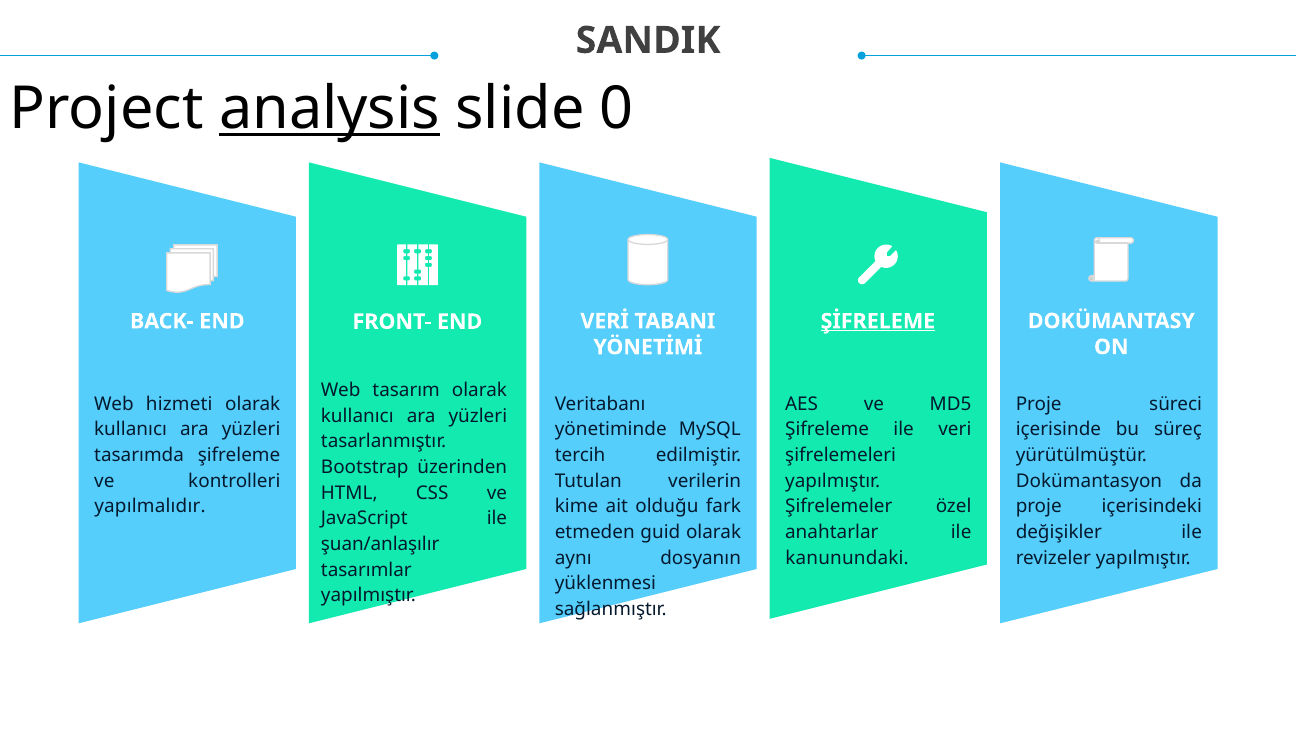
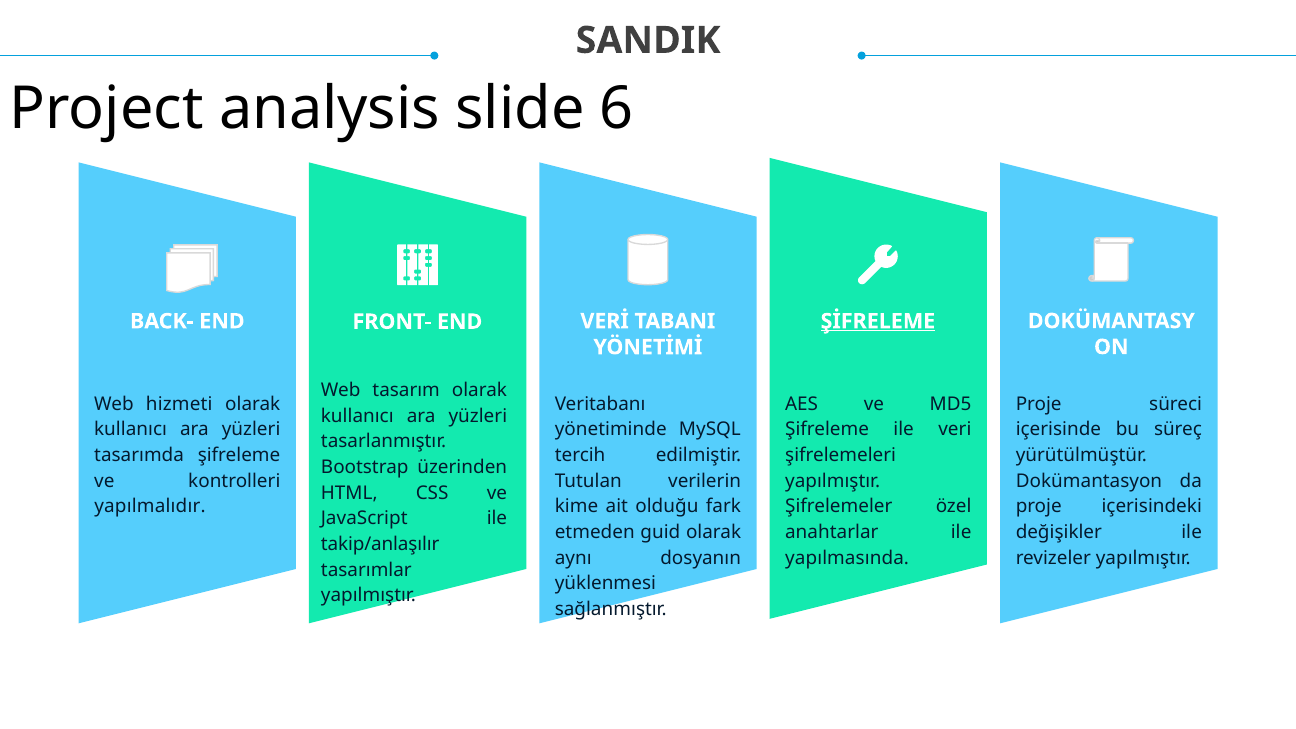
analysis underline: present -> none
0: 0 -> 6
şuan/anlaşılır: şuan/anlaşılır -> takip/anlaşılır
kanunundaki: kanunundaki -> yapılmasında
